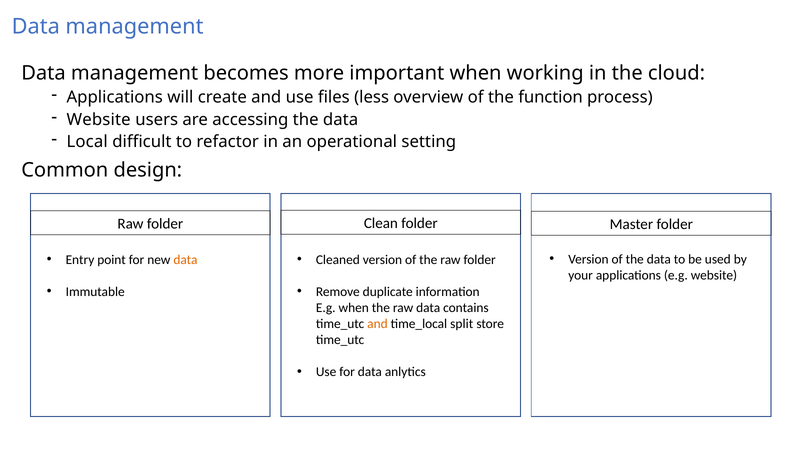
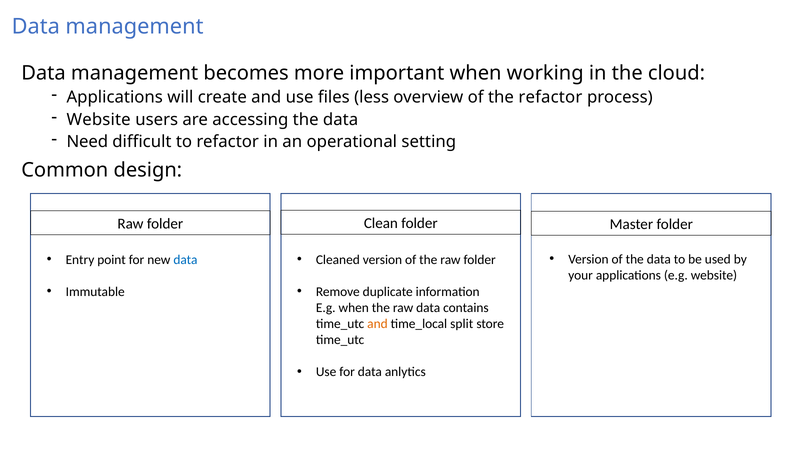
the function: function -> refactor
Local: Local -> Need
data at (185, 260) colour: orange -> blue
